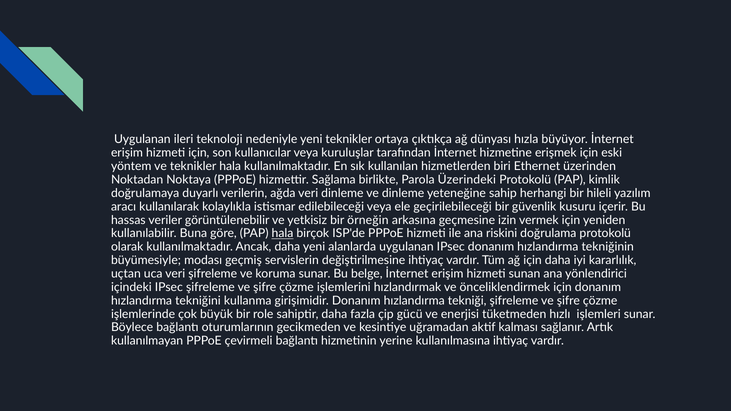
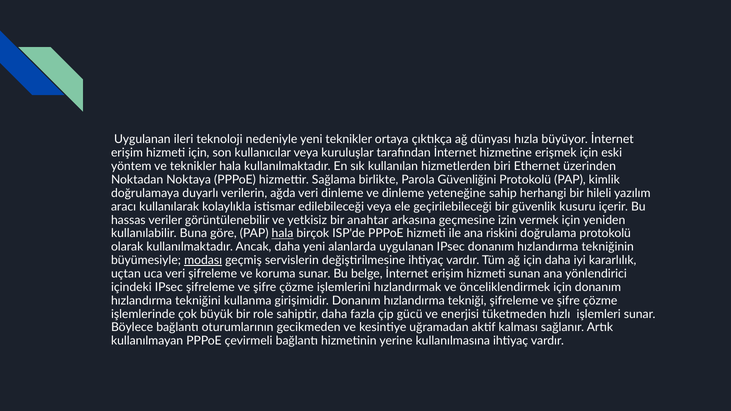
Üzerindeki: Üzerindeki -> Güvenliğini
örneğin: örneğin -> anahtar
modası underline: none -> present
